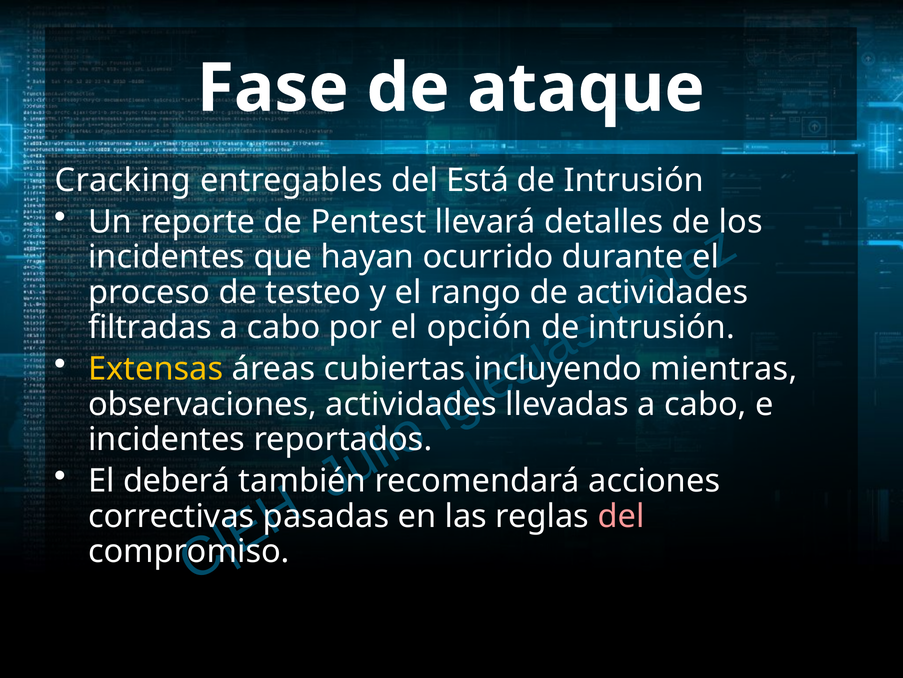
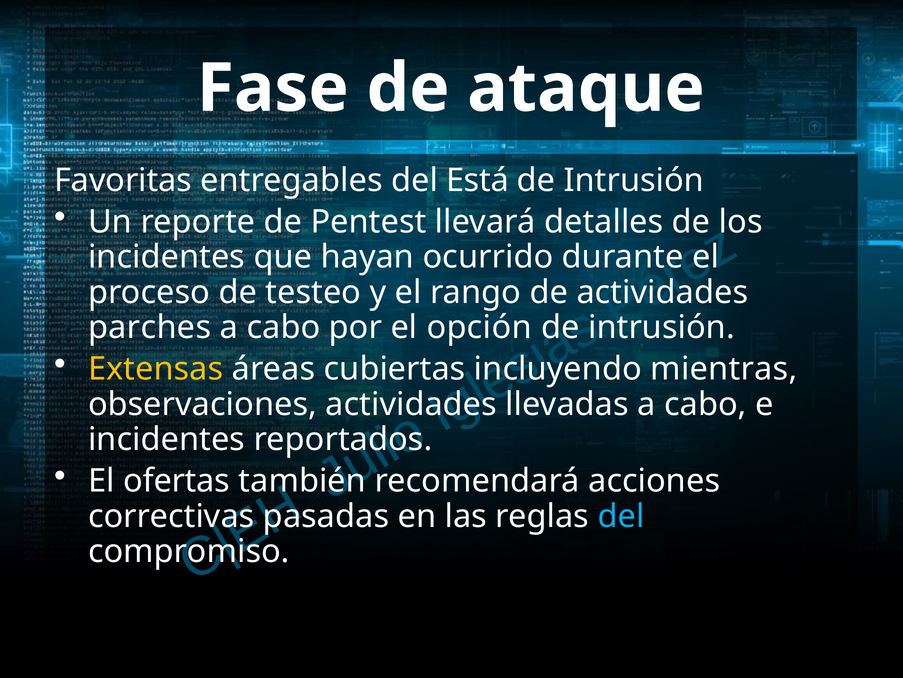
Cracking: Cracking -> Favoritas
filtradas: filtradas -> parches
deberá: deberá -> ofertas
del at (621, 516) colour: pink -> light blue
